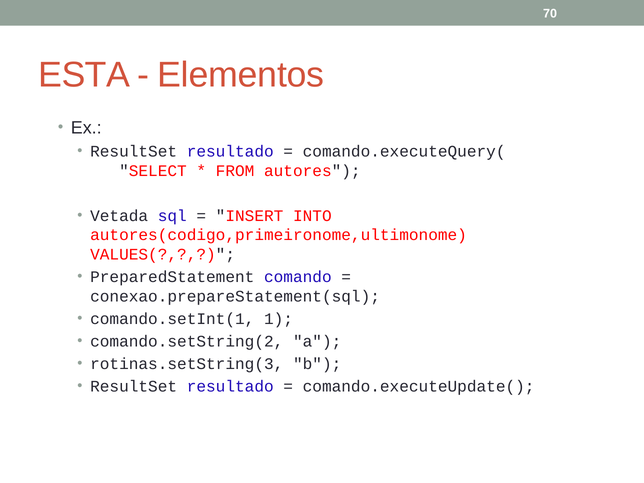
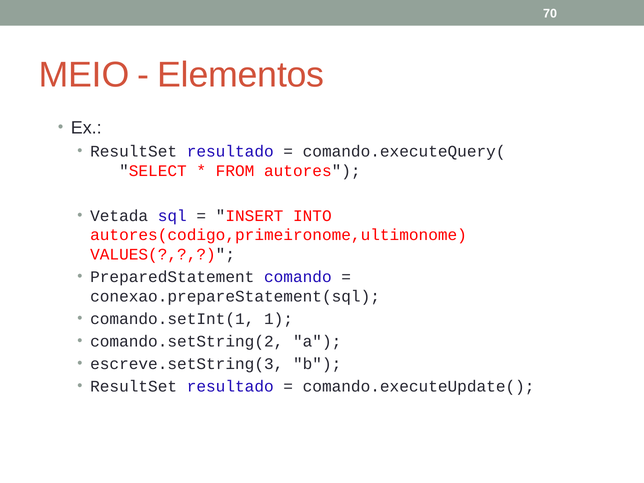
ESTA: ESTA -> MEIO
rotinas.setString(3: rotinas.setString(3 -> escreve.setString(3
